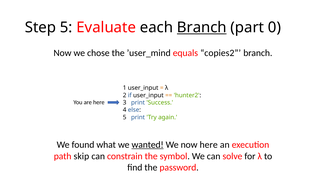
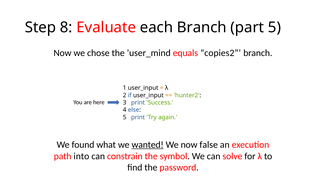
Step 5: 5 -> 8
Branch at (202, 27) underline: present -> none
part 0: 0 -> 5
now here: here -> false
skip: skip -> into
